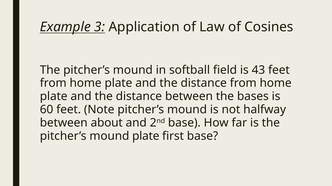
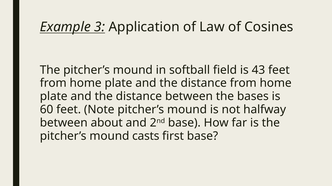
mound plate: plate -> casts
